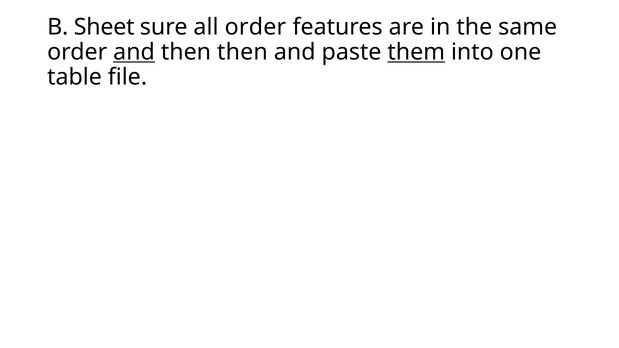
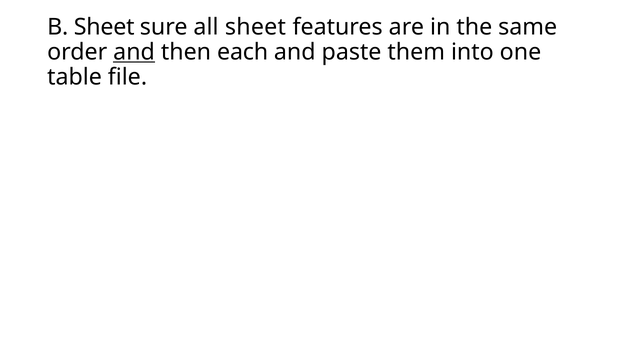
all order: order -> sheet
then then: then -> each
them underline: present -> none
